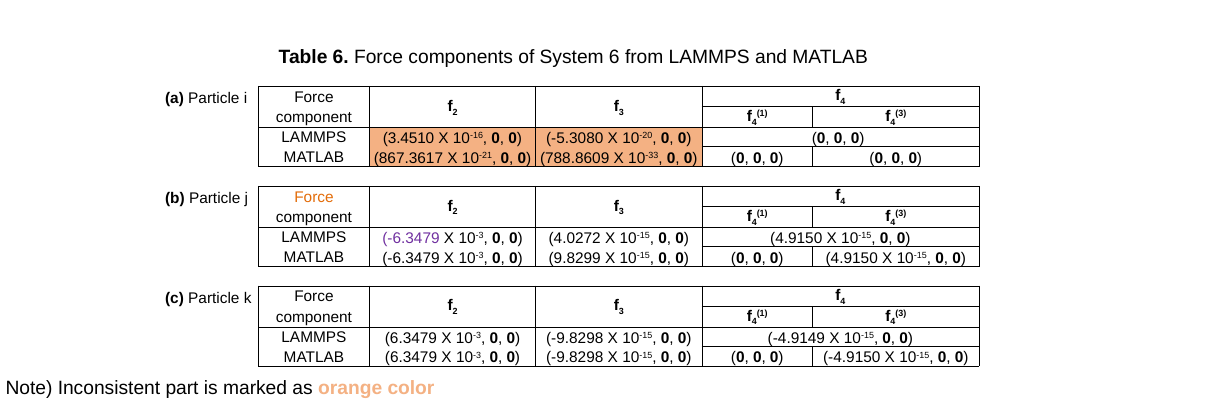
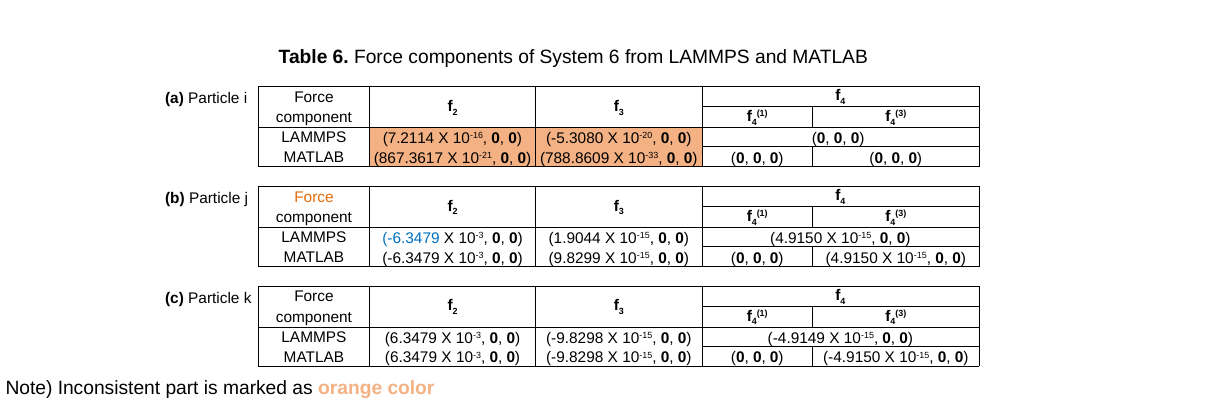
3.4510: 3.4510 -> 7.2114
-6.3479 at (411, 238) colour: purple -> blue
4.0272: 4.0272 -> 1.9044
